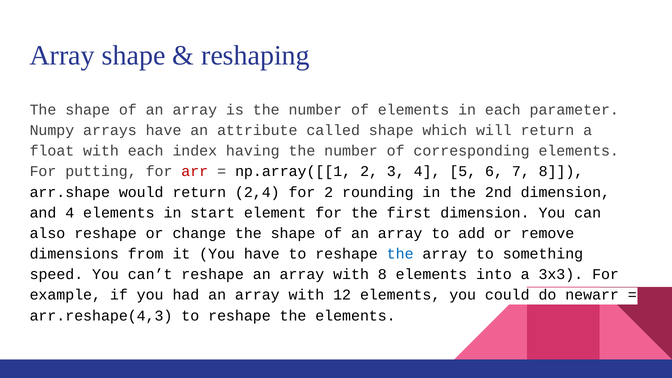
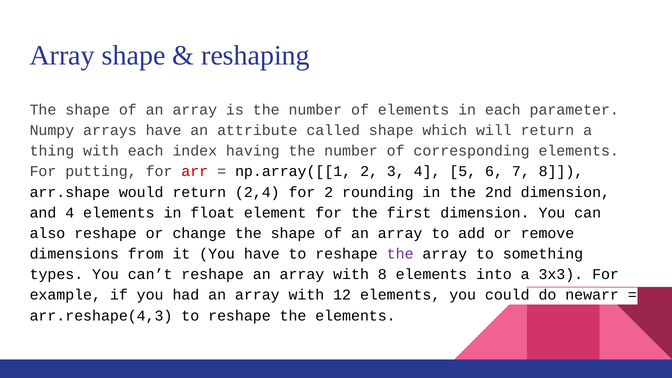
float: float -> thing
start: start -> float
the at (400, 254) colour: blue -> purple
speed: speed -> types
